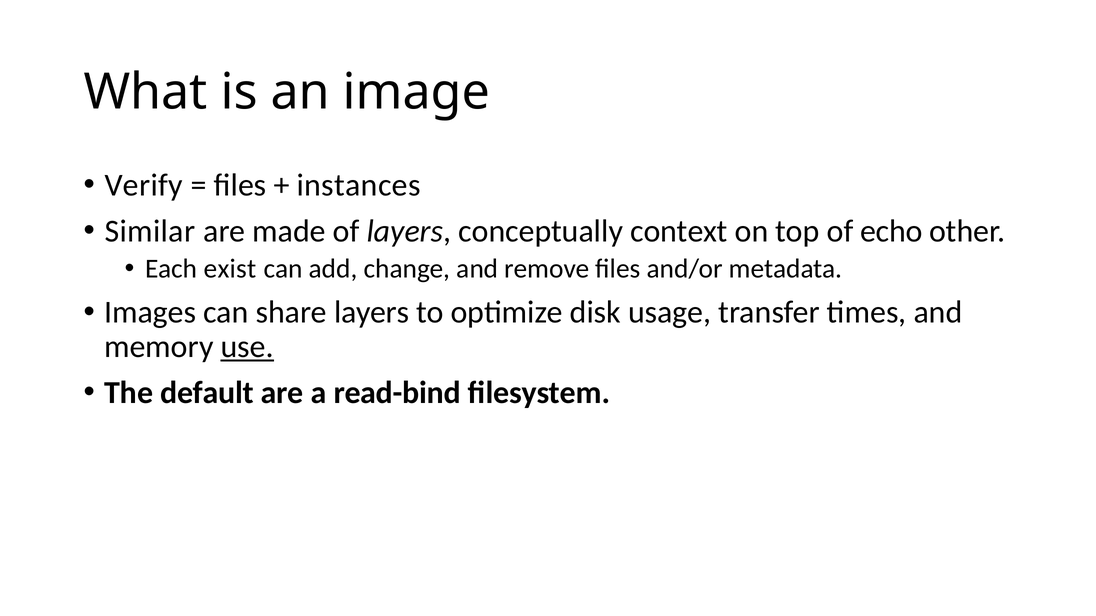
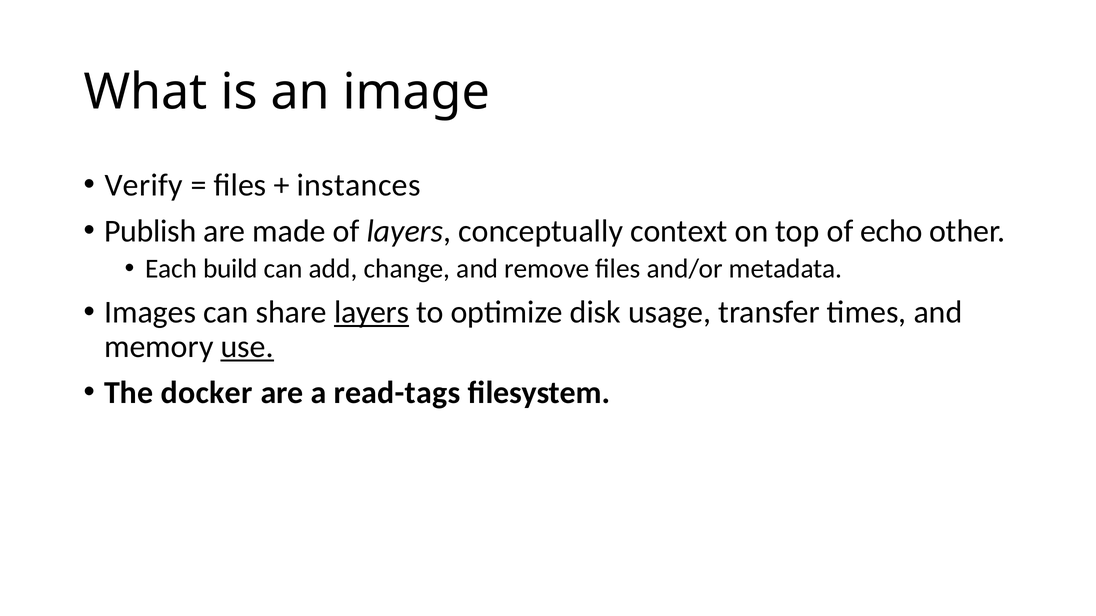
Similar: Similar -> Publish
exist: exist -> build
layers at (372, 312) underline: none -> present
default: default -> docker
read-bind: read-bind -> read-tags
